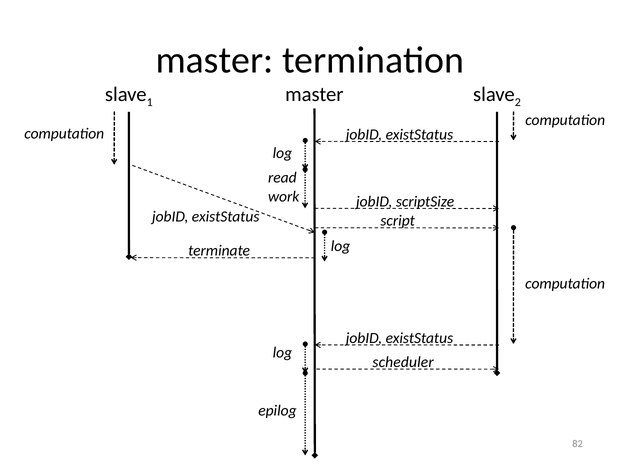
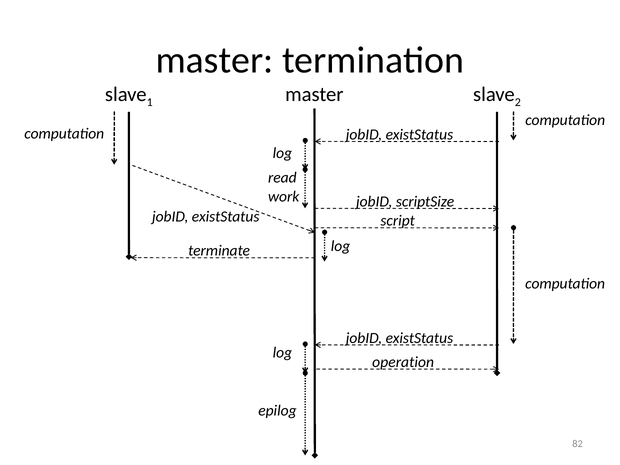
scheduler: scheduler -> operation
